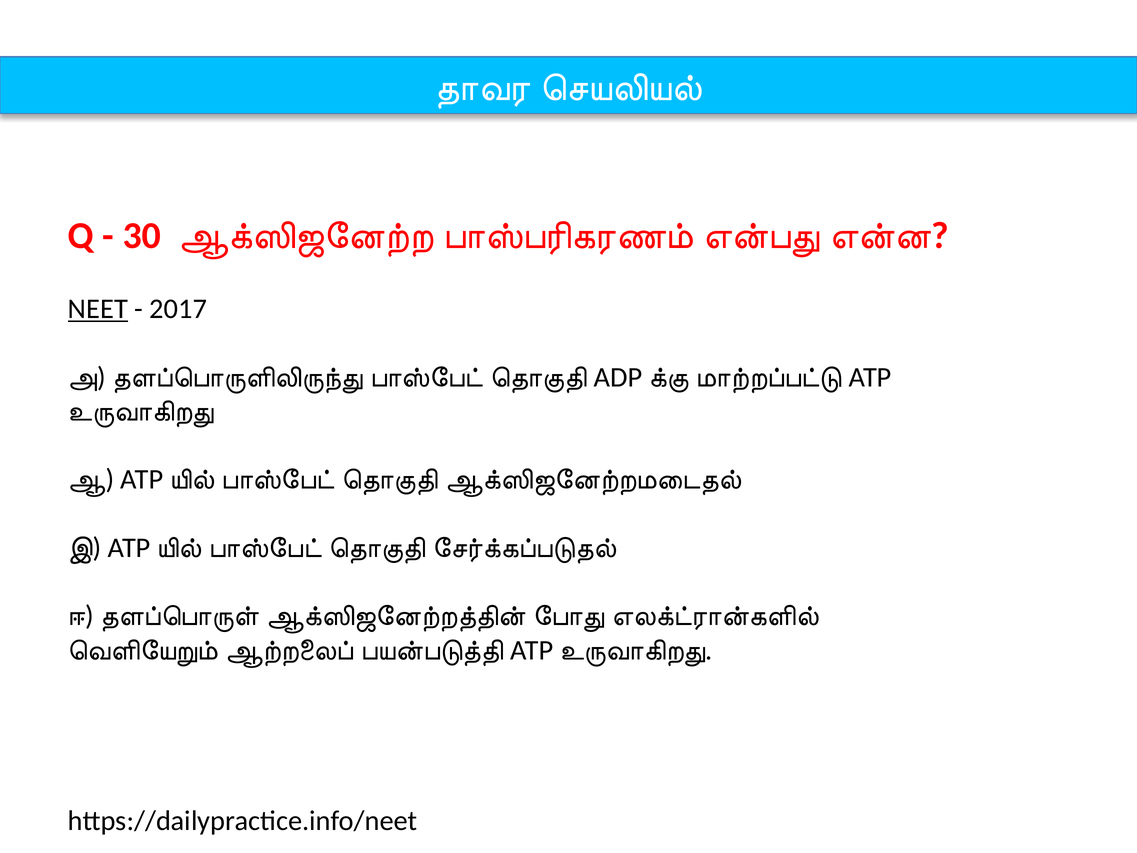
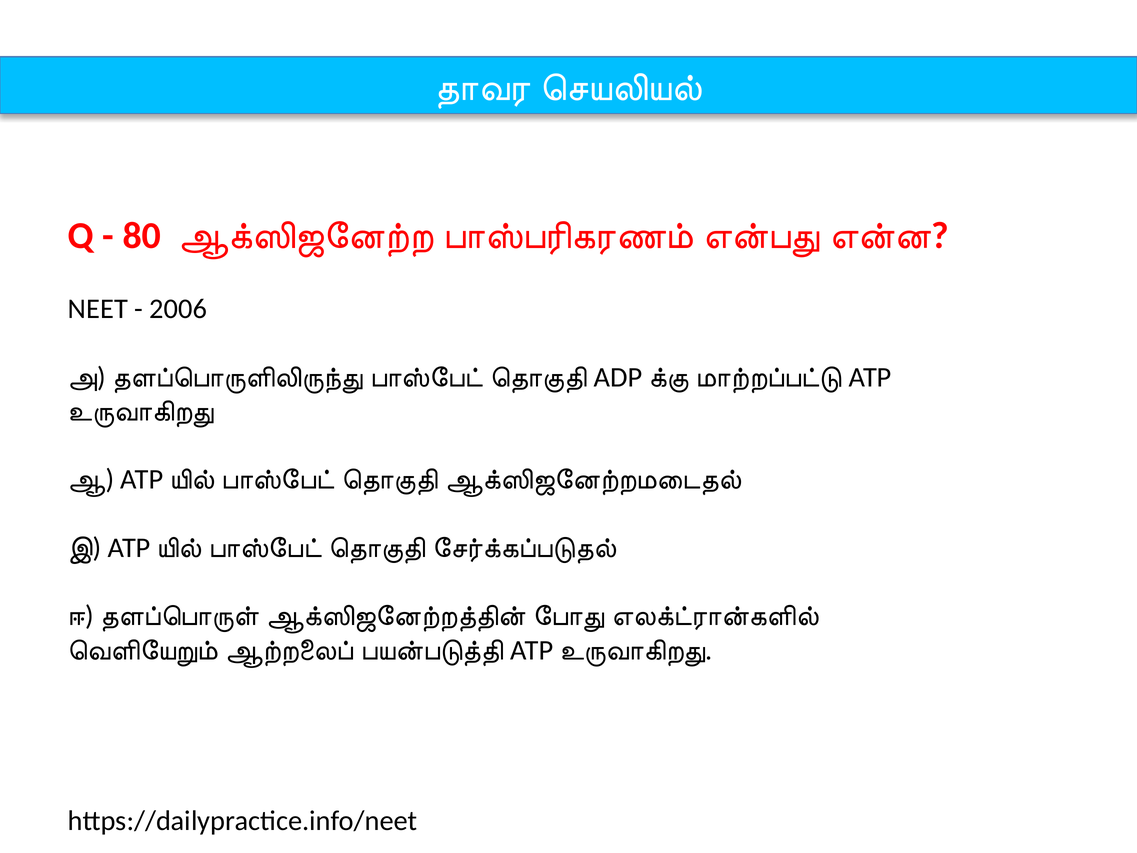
30: 30 -> 80
NEET underline: present -> none
2017: 2017 -> 2006
